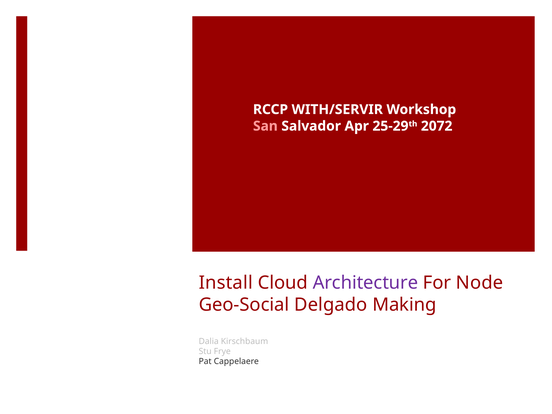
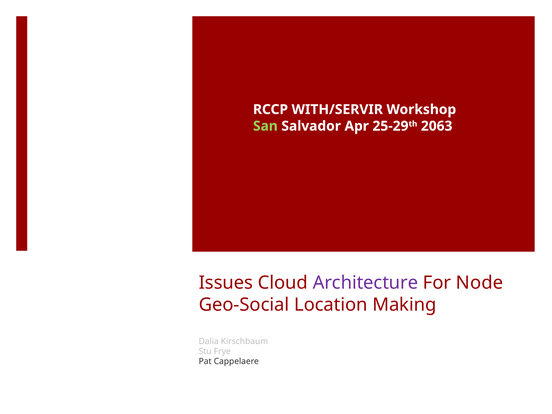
San colour: pink -> light green
2072: 2072 -> 2063
Install: Install -> Issues
Delgado: Delgado -> Location
